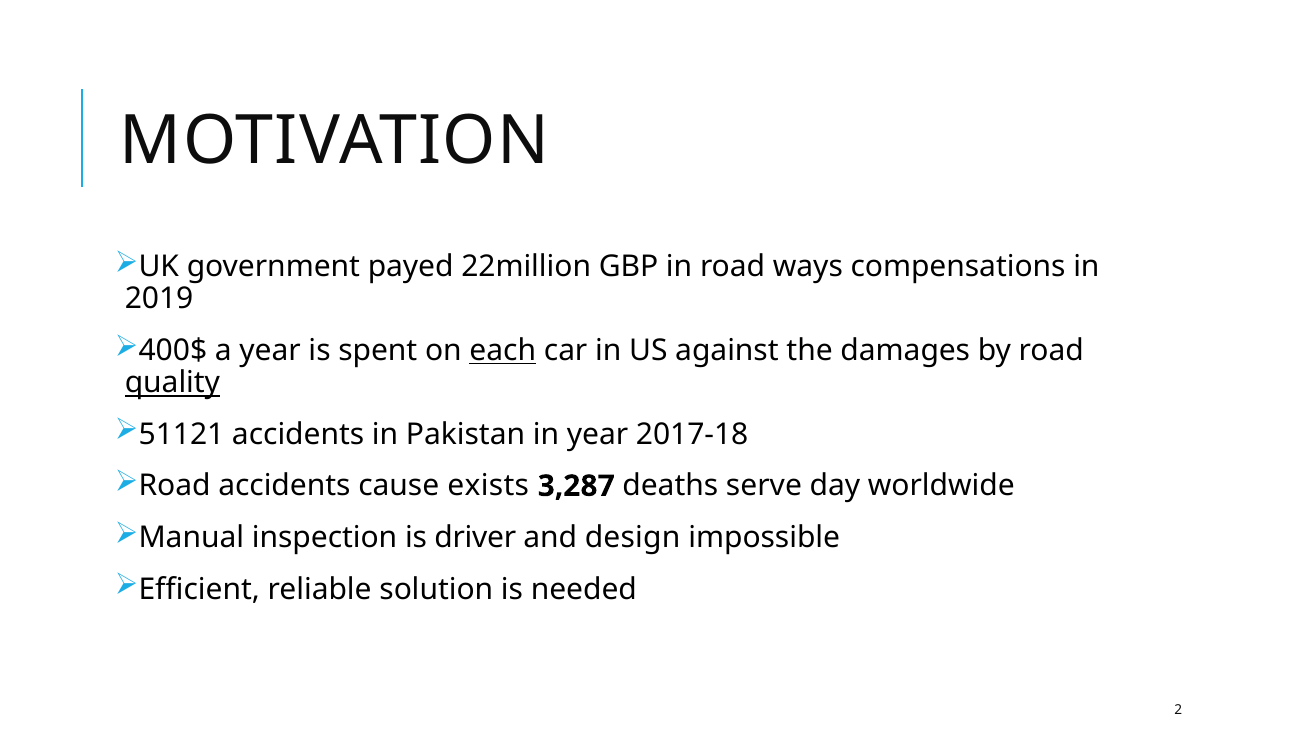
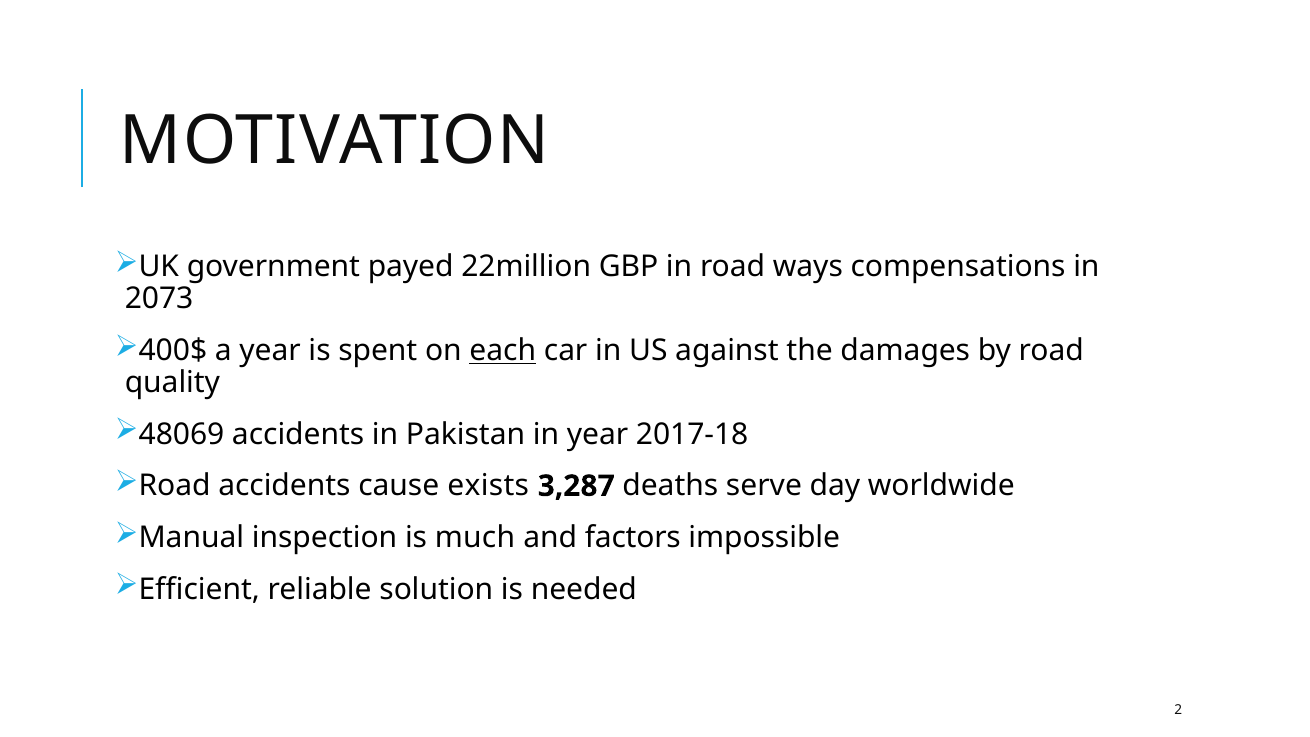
2019: 2019 -> 2073
quality underline: present -> none
51121: 51121 -> 48069
driver: driver -> much
design: design -> factors
